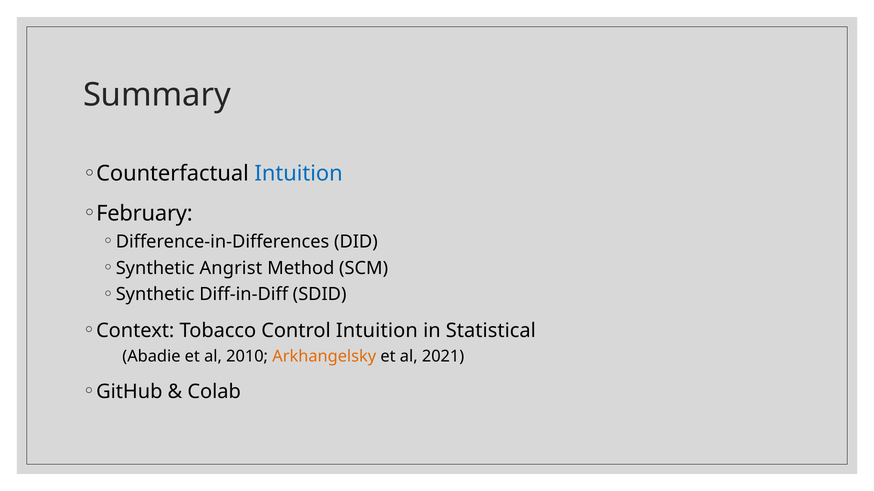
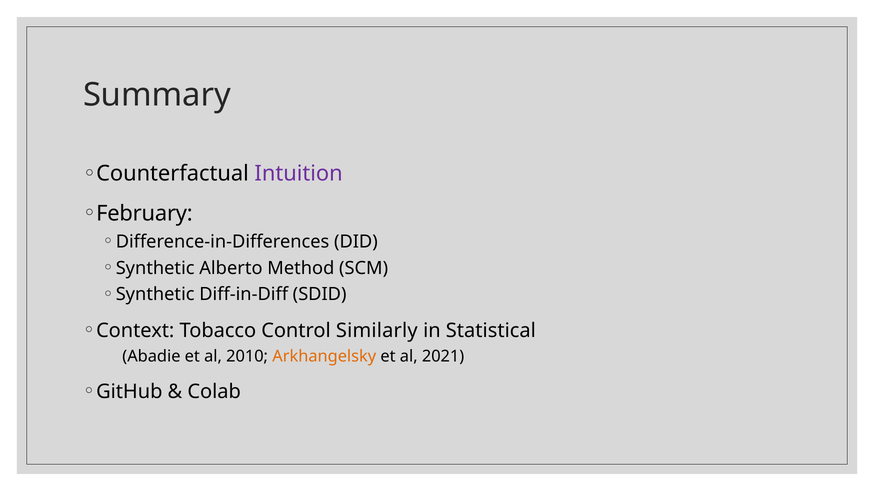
Intuition at (299, 174) colour: blue -> purple
Angrist: Angrist -> Alberto
Control Intuition: Intuition -> Similarly
